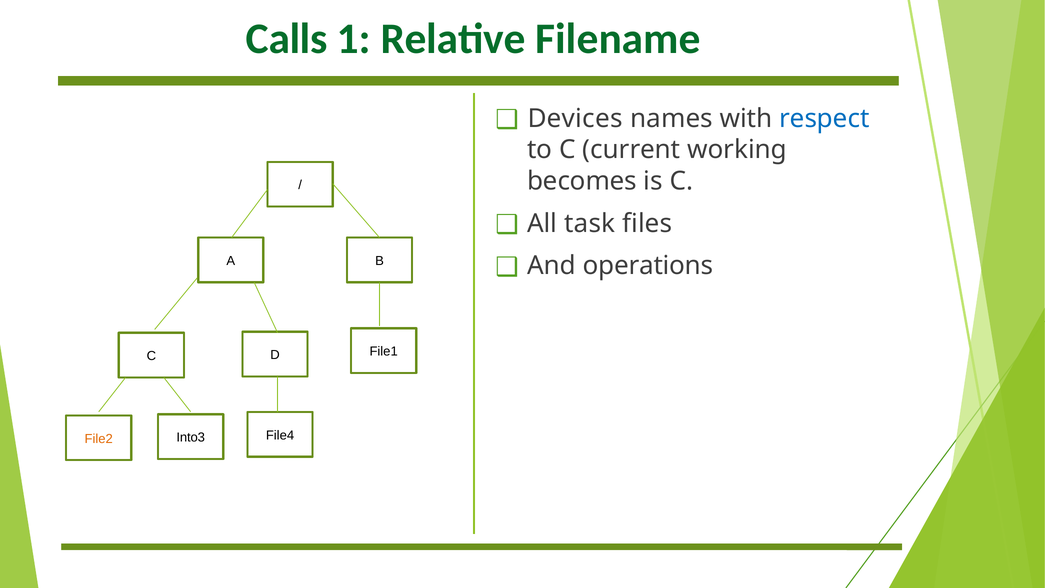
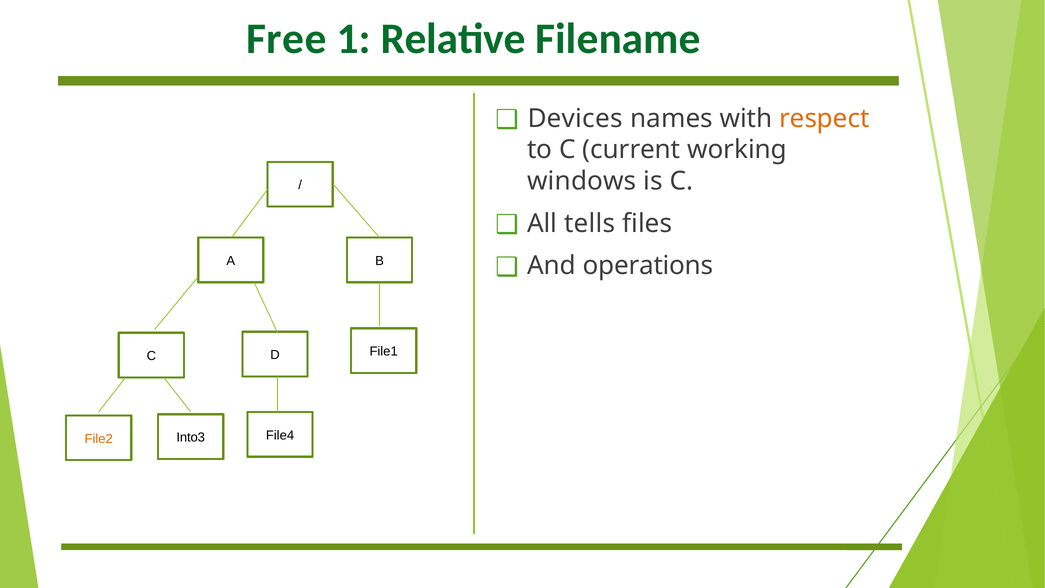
Calls: Calls -> Free
respect colour: blue -> orange
becomes: becomes -> windows
task: task -> tells
